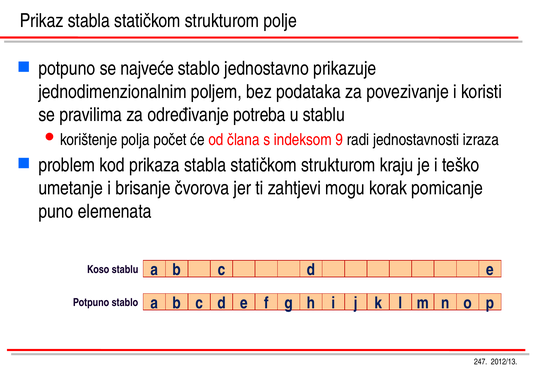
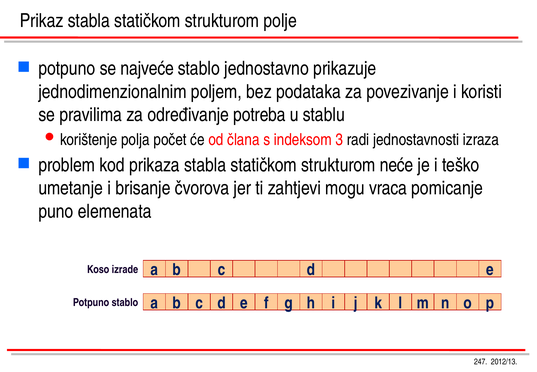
9: 9 -> 3
kraju: kraju -> neće
korak: korak -> vraca
Koso stablu: stablu -> izrade
